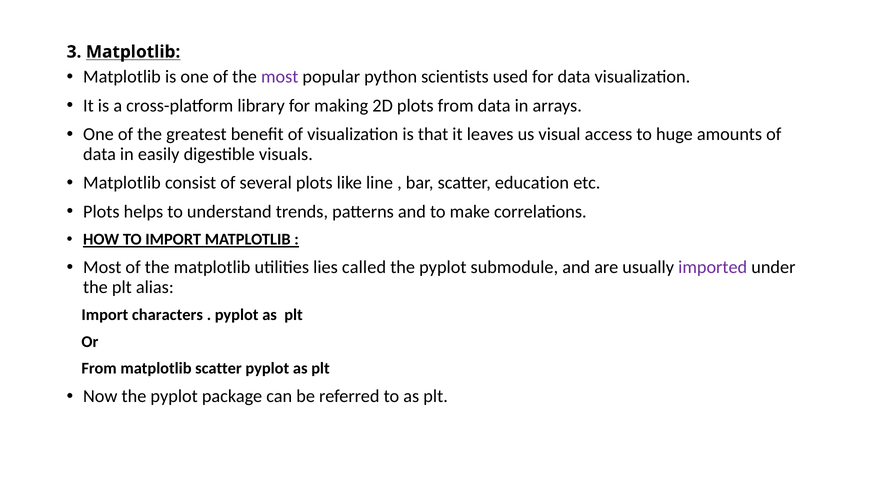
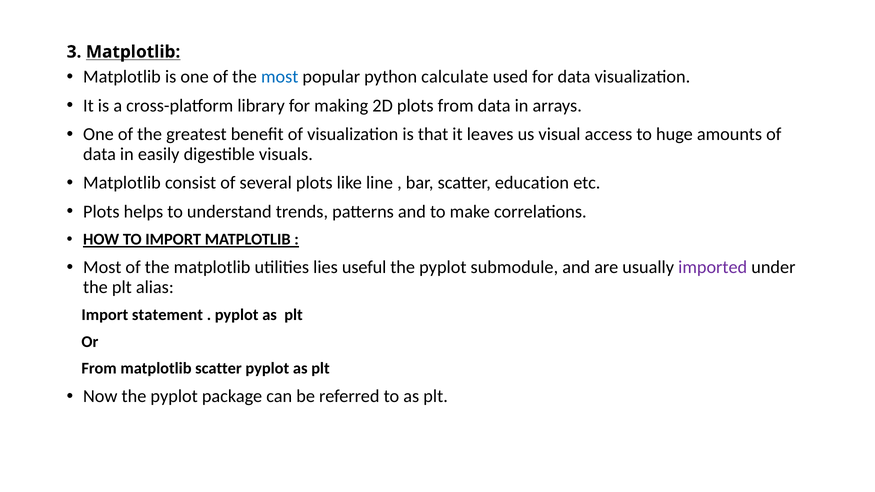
most at (280, 77) colour: purple -> blue
scientists: scientists -> calculate
called: called -> useful
characters: characters -> statement
